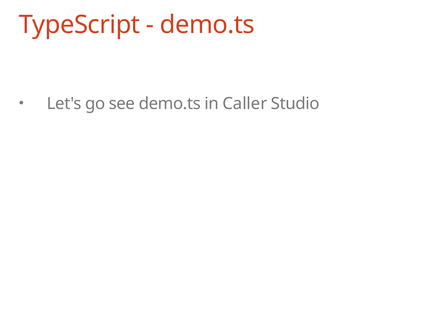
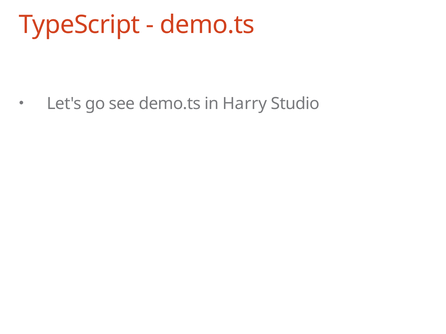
Caller: Caller -> Harry
